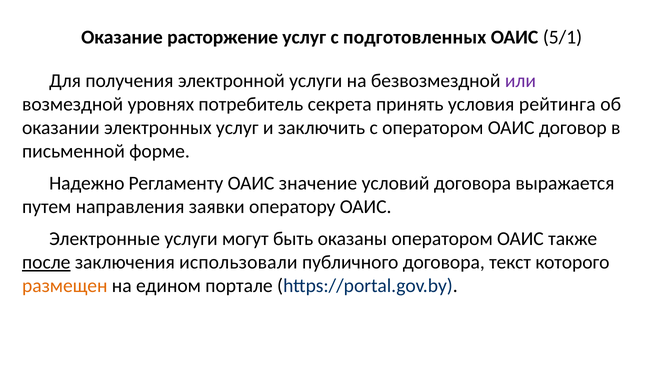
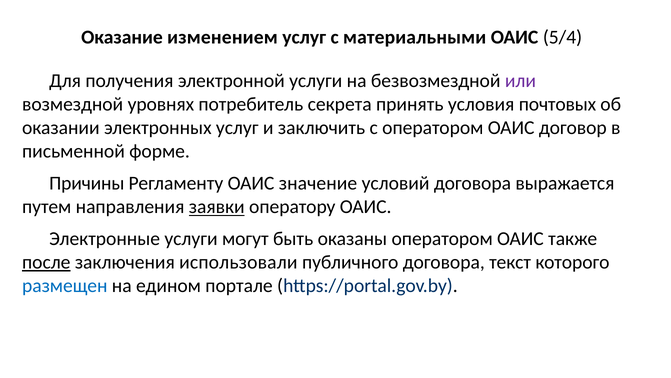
расторжение: расторжение -> изменением
подготовленных: подготовленных -> материальными
5/1: 5/1 -> 5/4
рейтинга: рейтинга -> почтовых
Надежно: Надежно -> Причины
заявки underline: none -> present
размещен colour: orange -> blue
